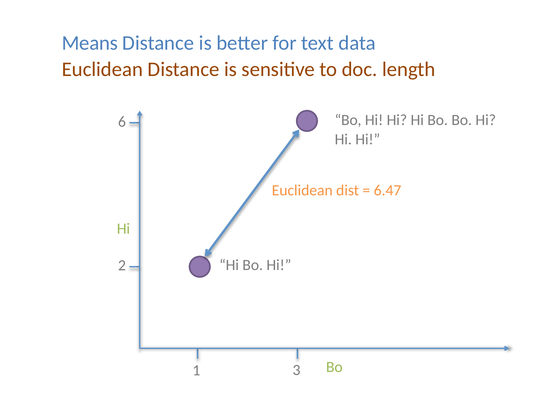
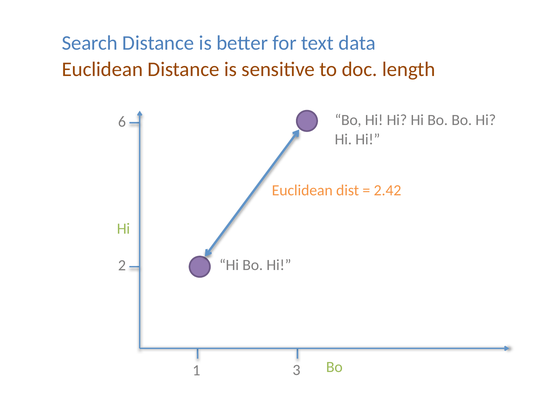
Means: Means -> Search
6.47: 6.47 -> 2.42
